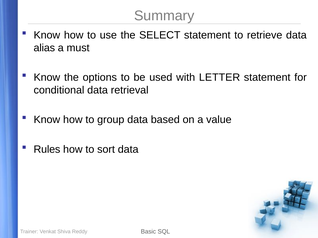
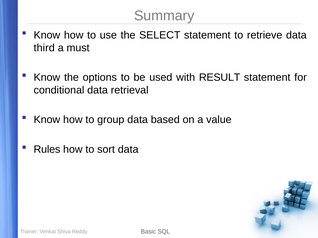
alias: alias -> third
LETTER: LETTER -> RESULT
